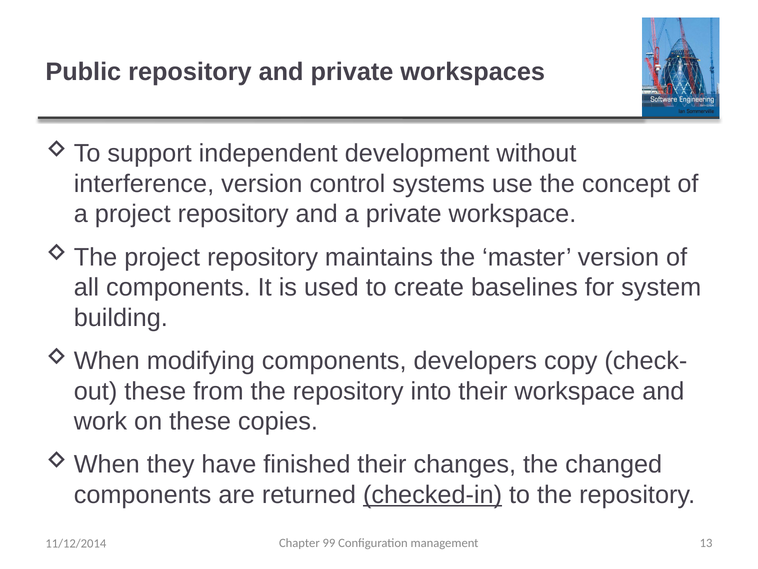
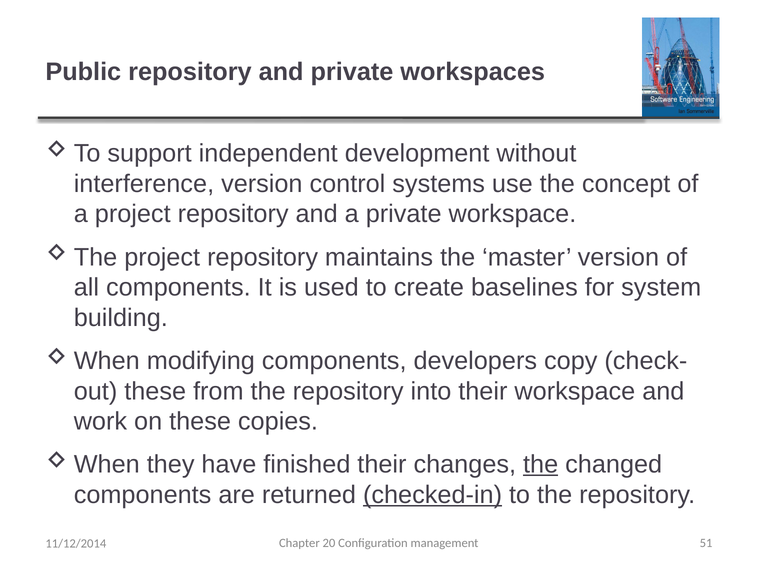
the at (541, 464) underline: none -> present
99: 99 -> 20
13: 13 -> 51
